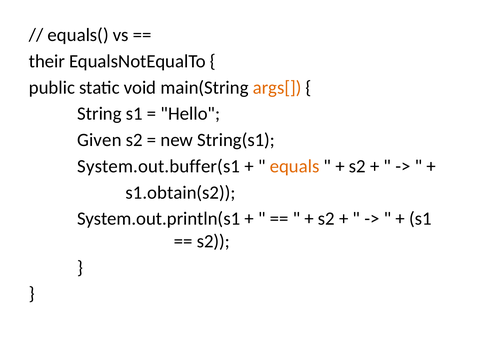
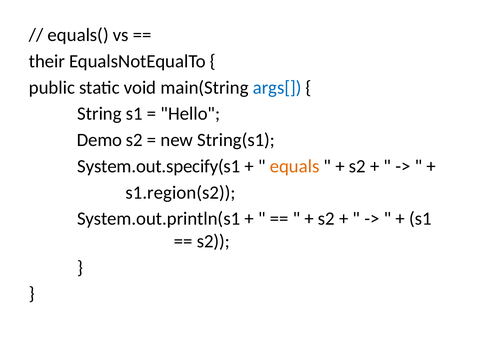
args[ colour: orange -> blue
Given: Given -> Demo
System.out.buffer(s1: System.out.buffer(s1 -> System.out.specify(s1
s1.obtain(s2: s1.obtain(s2 -> s1.region(s2
